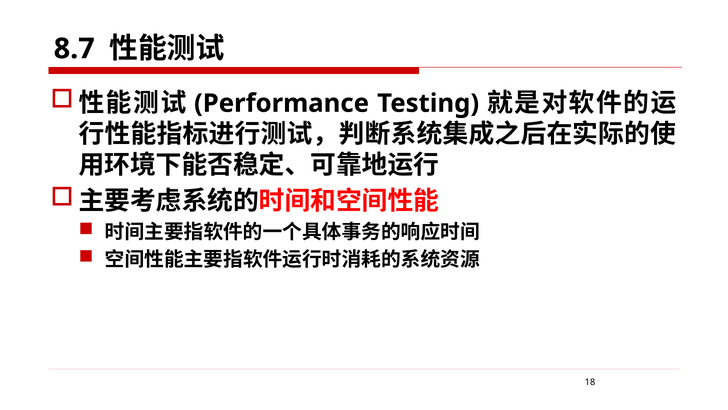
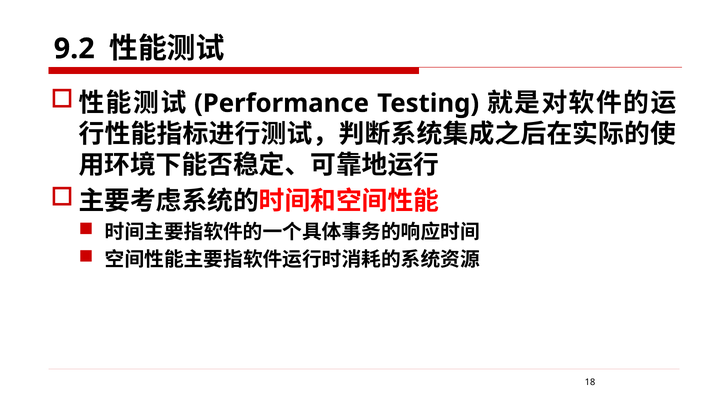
8.7: 8.7 -> 9.2
